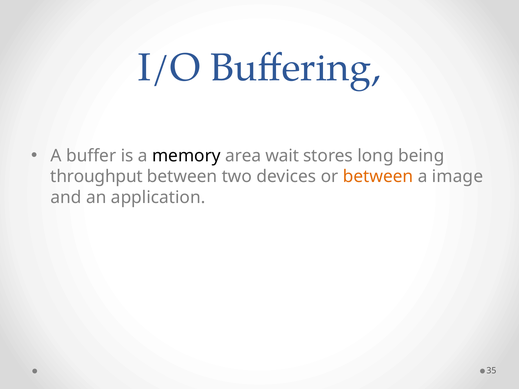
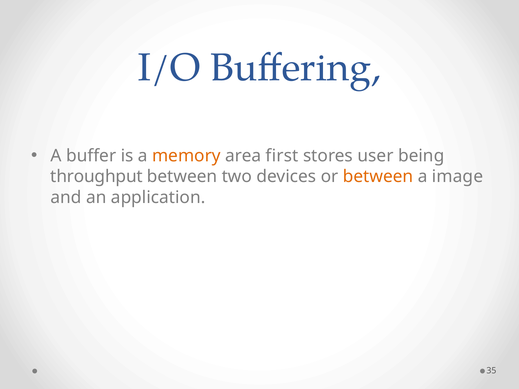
memory colour: black -> orange
wait: wait -> first
long: long -> user
